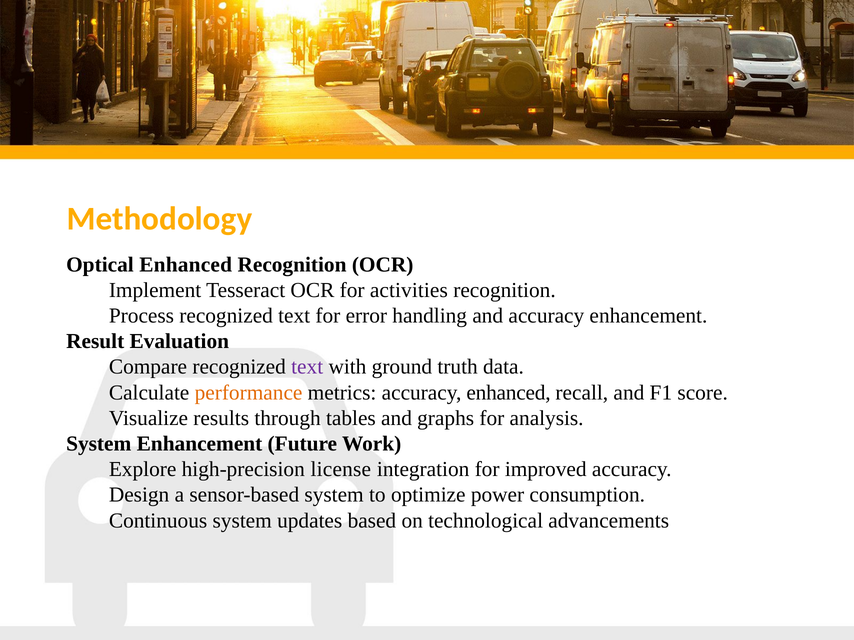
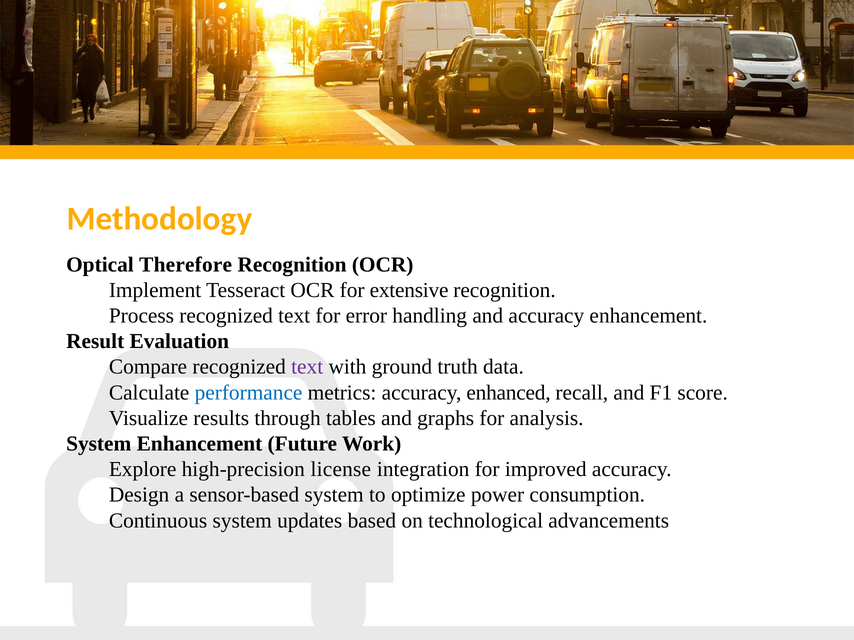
Optical Enhanced: Enhanced -> Therefore
activities: activities -> extensive
performance colour: orange -> blue
